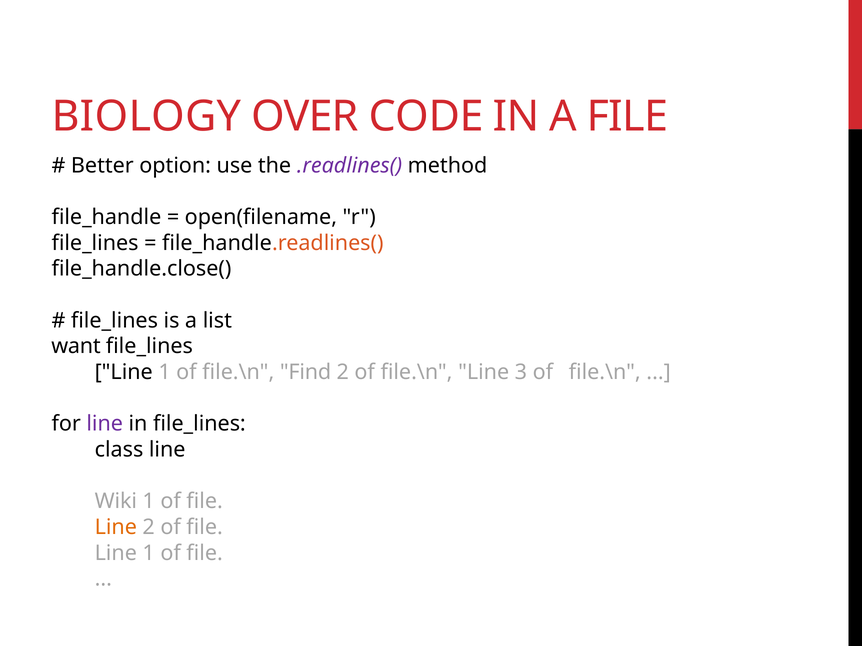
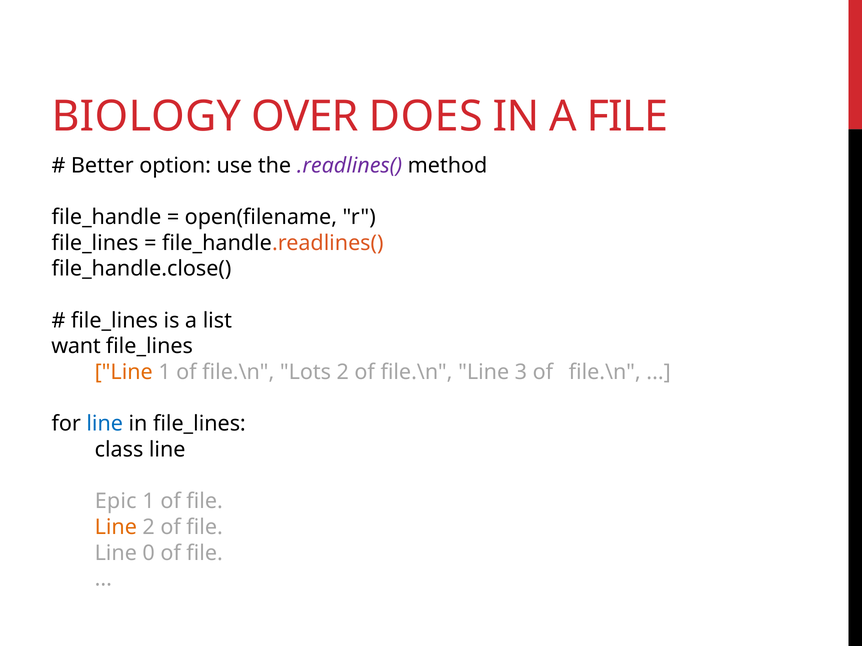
CODE: CODE -> DOES
Line at (124, 372) colour: black -> orange
Find: Find -> Lots
line at (105, 424) colour: purple -> blue
Wiki: Wiki -> Epic
1 at (149, 553): 1 -> 0
